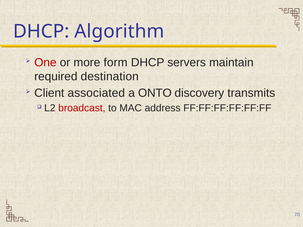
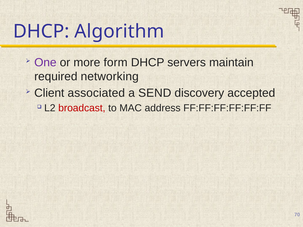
One colour: red -> purple
destination: destination -> networking
ONTO: ONTO -> SEND
transmits: transmits -> accepted
